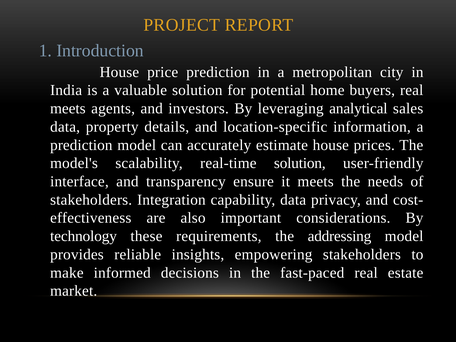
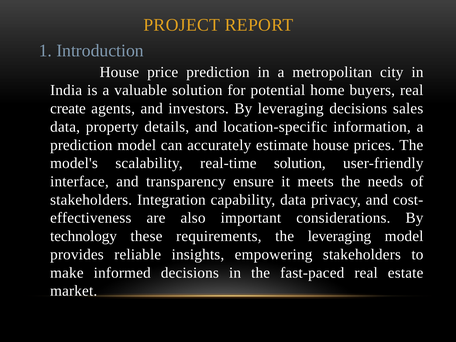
meets at (68, 109): meets -> create
leveraging analytical: analytical -> decisions
the addressing: addressing -> leveraging
